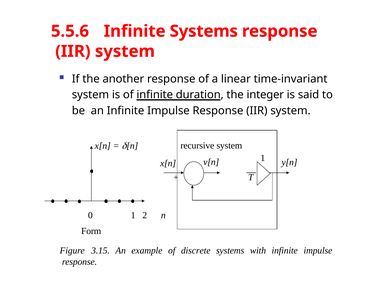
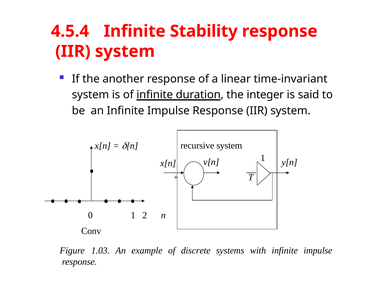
5.5.6: 5.5.6 -> 4.5.4
Infinite Systems: Systems -> Stability
Form: Form -> Conv
3.15: 3.15 -> 1.03
